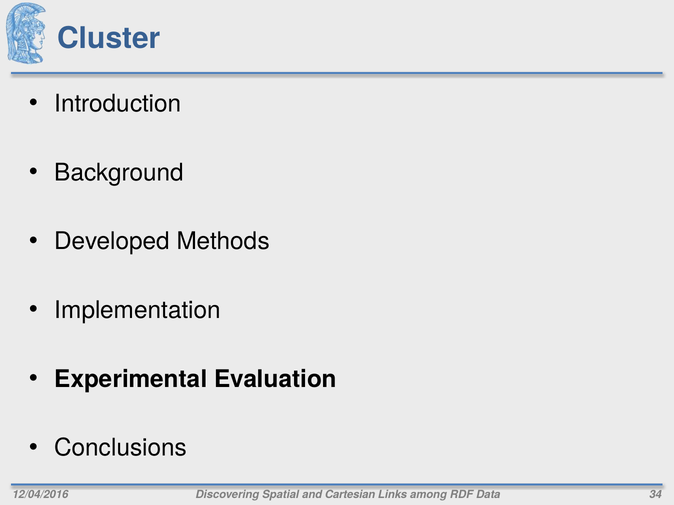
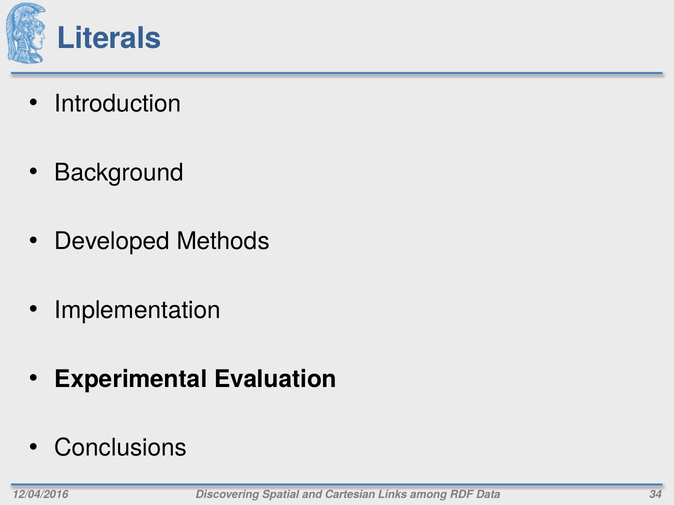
Cluster: Cluster -> Literals
